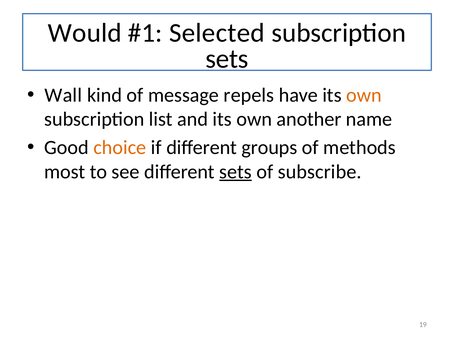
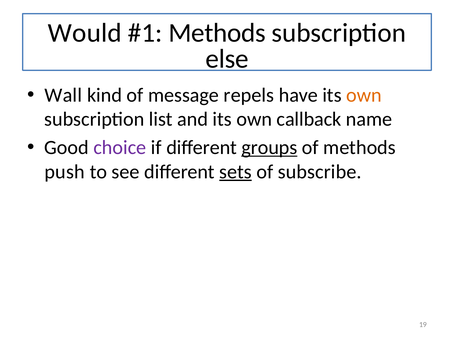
Selected at (217, 33): Selected -> Methods
sets at (227, 59): sets -> else
another: another -> callback
choice colour: orange -> purple
groups underline: none -> present
most: most -> push
